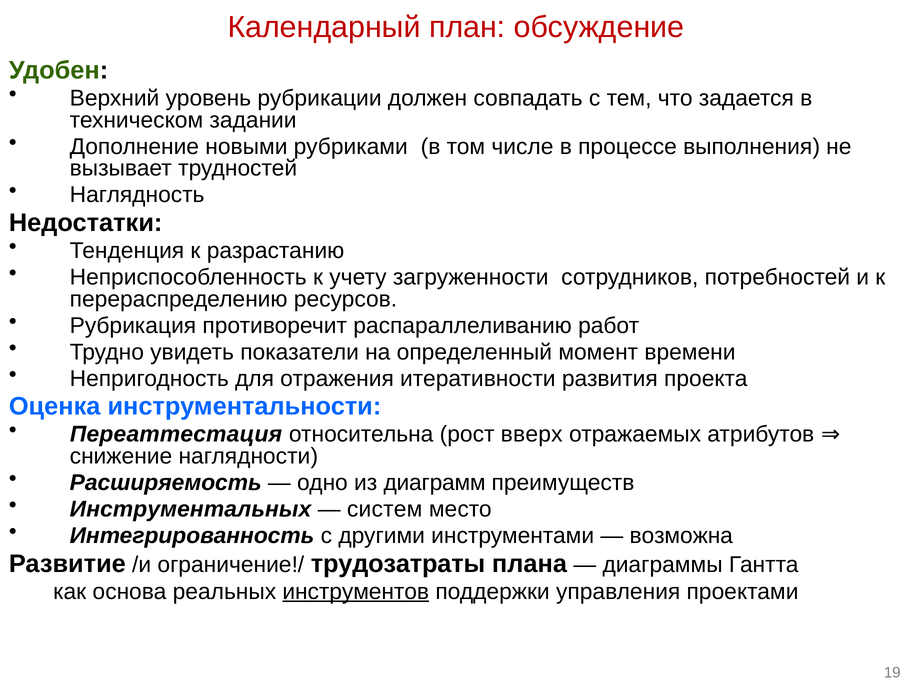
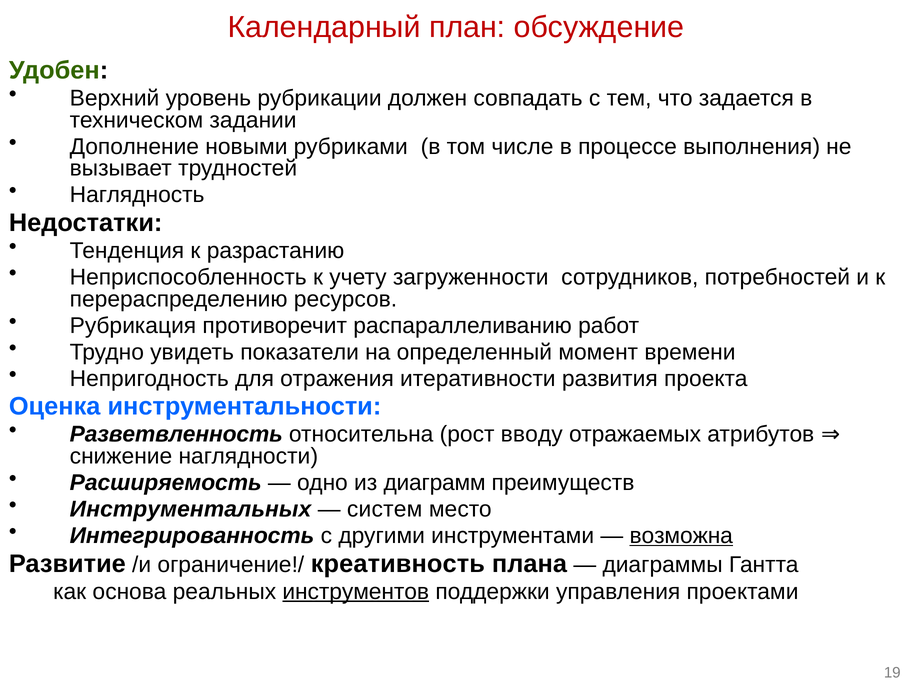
Переаттестация: Переаттестация -> Разветвленность
вверх: вверх -> вводу
возможна underline: none -> present
трудозатраты: трудозатраты -> креативность
